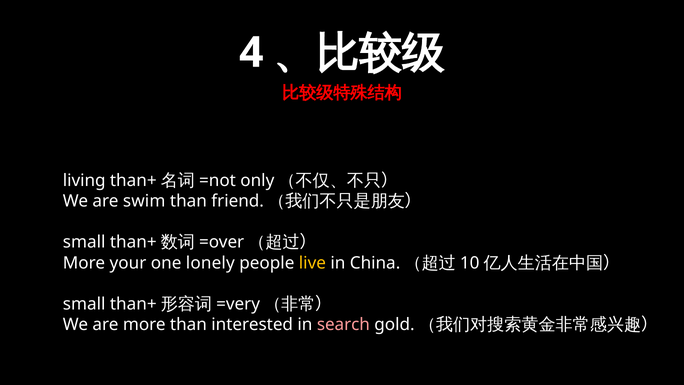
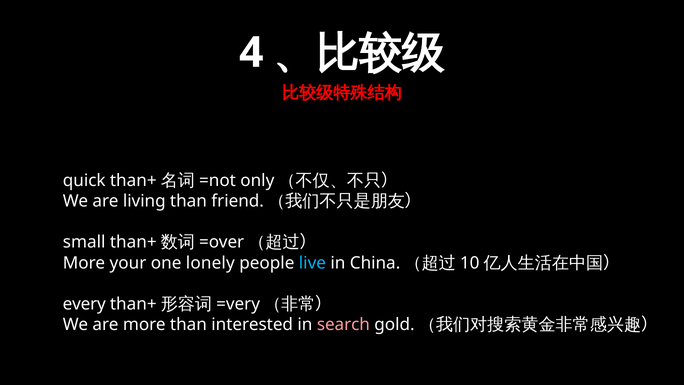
living: living -> quick
swim: swim -> living
live colour: yellow -> light blue
small at (84, 304): small -> every
